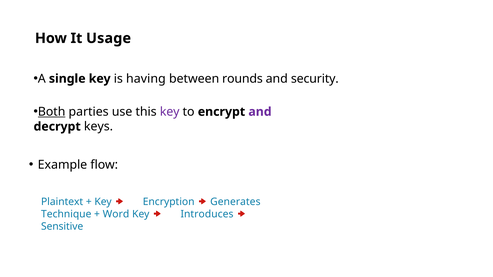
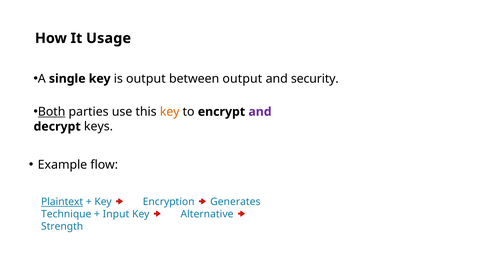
is having: having -> output
between rounds: rounds -> output
key at (170, 112) colour: purple -> orange
Plaintext underline: none -> present
Word: Word -> Input
Introduces: Introduces -> Alternative
Sensitive: Sensitive -> Strength
